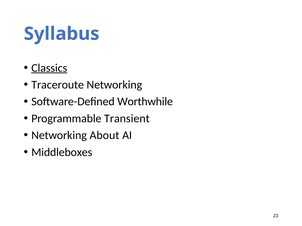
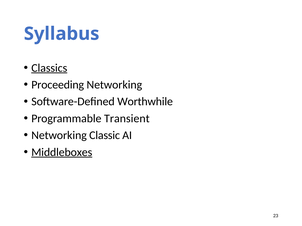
Traceroute: Traceroute -> Proceeding
About: About -> Classic
Middleboxes underline: none -> present
